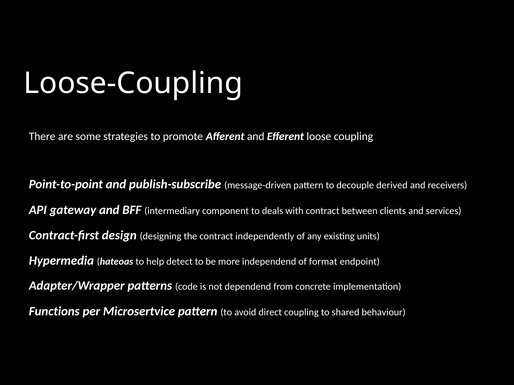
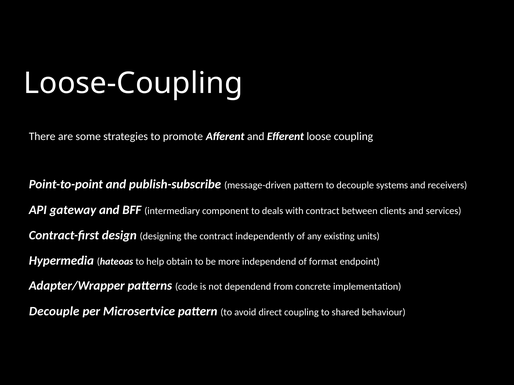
derived: derived -> systems
detect: detect -> obtain
Functions at (54, 312): Functions -> Decouple
